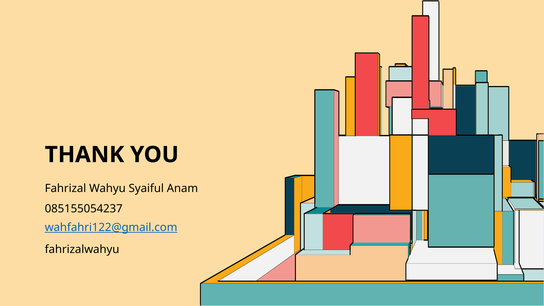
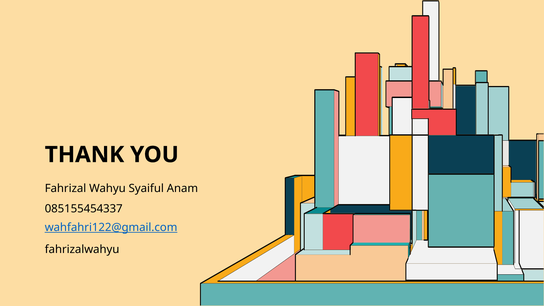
085155054237: 085155054237 -> 085155454337
